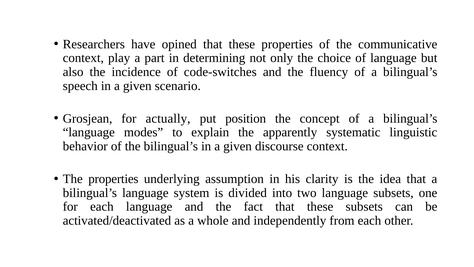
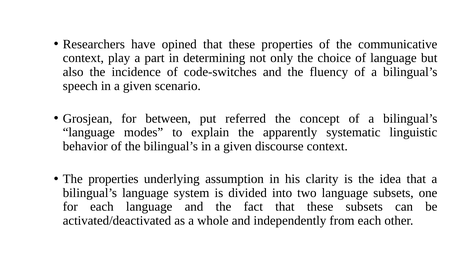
actually: actually -> between
position: position -> referred
